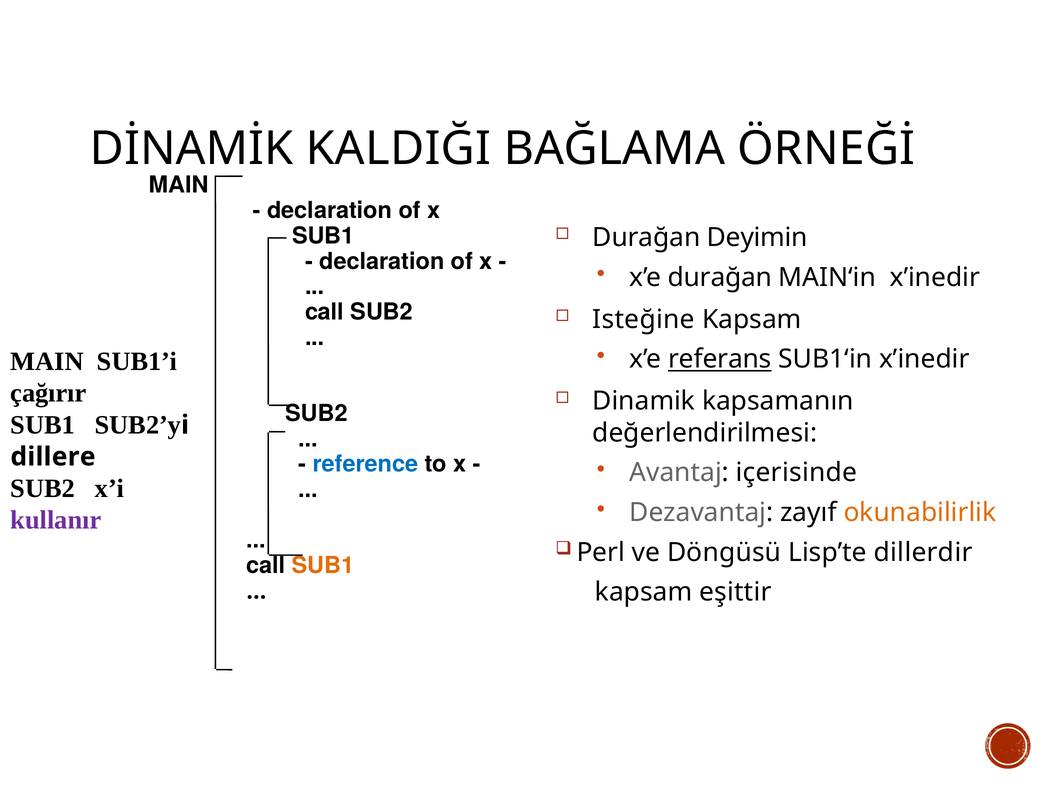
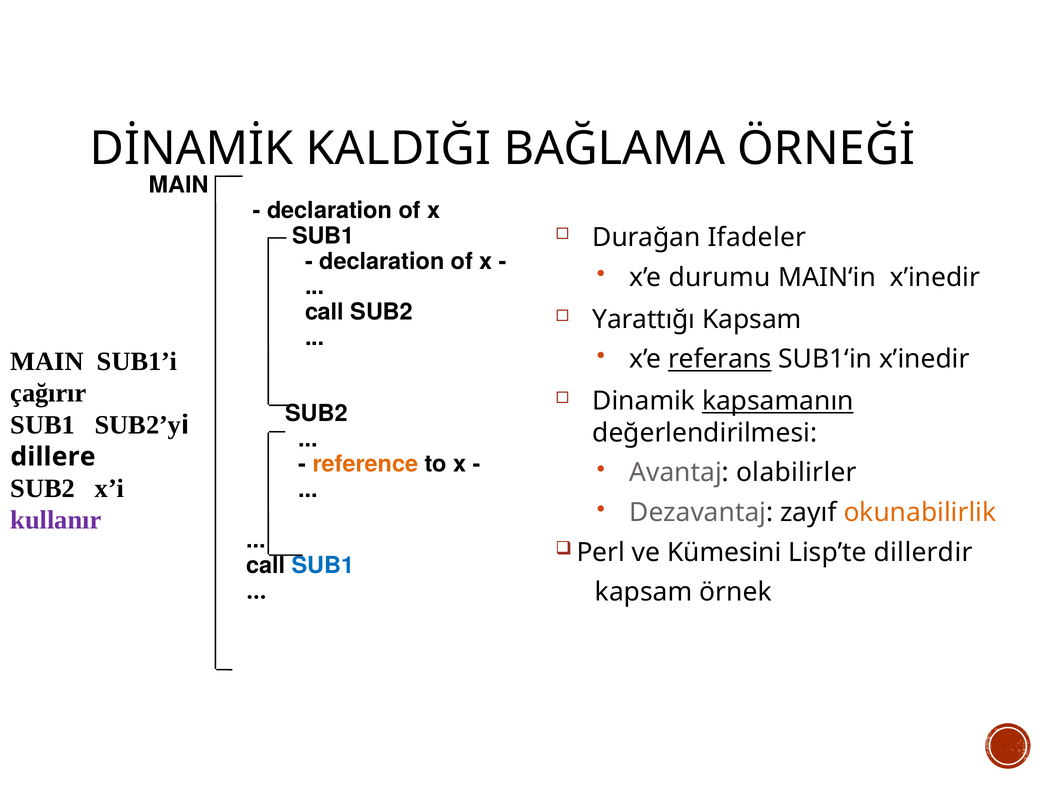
Deyimin: Deyimin -> Ifadeler
x’e durağan: durağan -> durumu
Isteğine: Isteğine -> Yarattığı
kapsamanın underline: none -> present
reference colour: blue -> orange
içerisinde: içerisinde -> olabilirler
Döngüsü: Döngüsü -> Kümesini
SUB1 at (323, 565) colour: orange -> blue
eşittir: eşittir -> örnek
